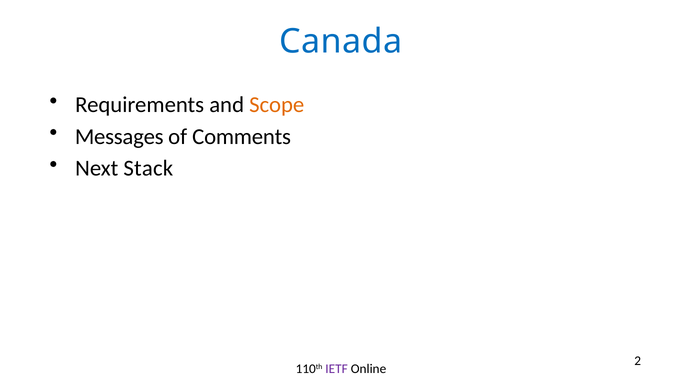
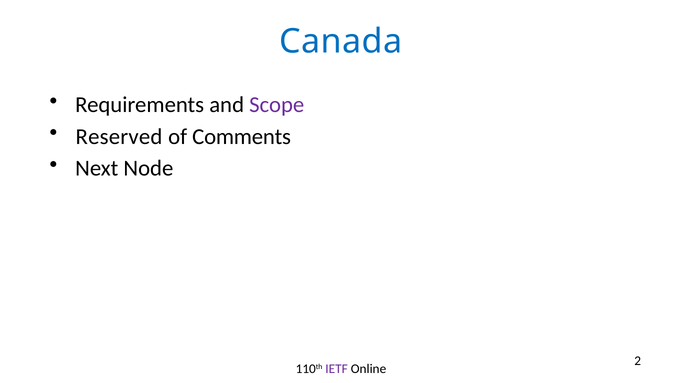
Scope colour: orange -> purple
Messages: Messages -> Reserved
Stack: Stack -> Node
